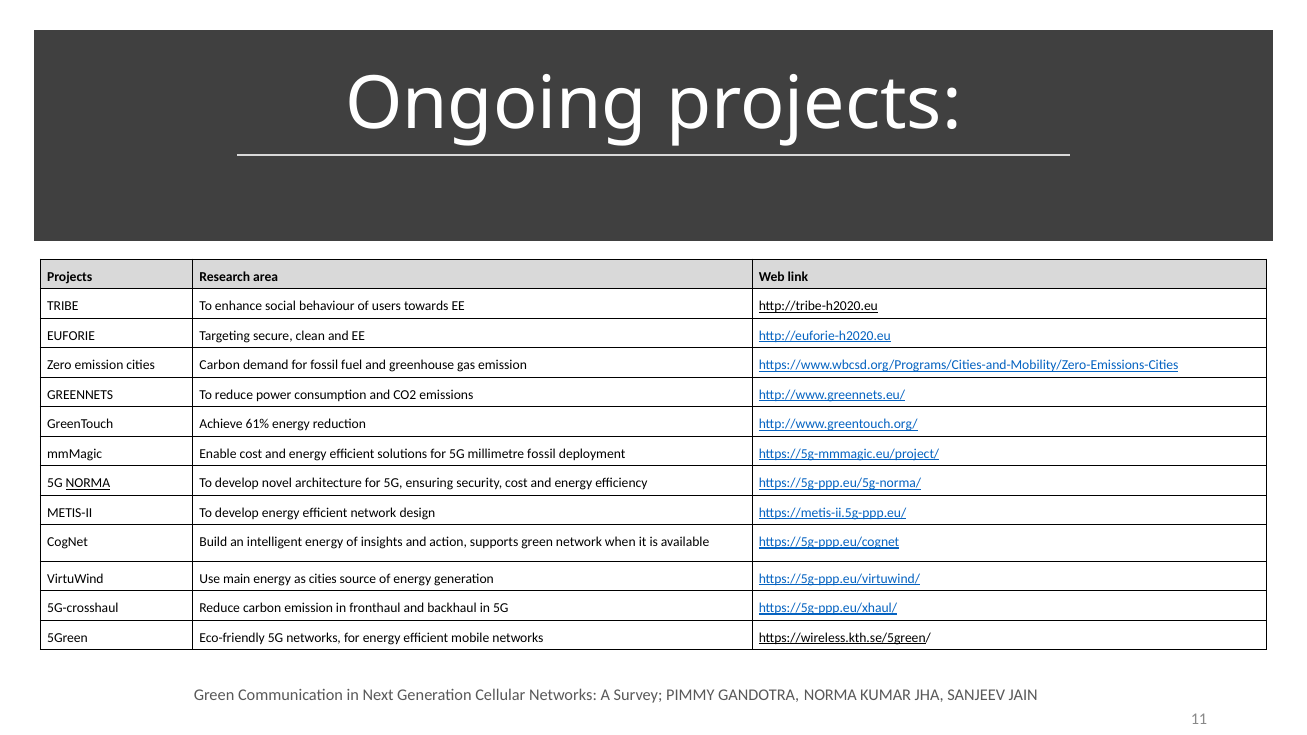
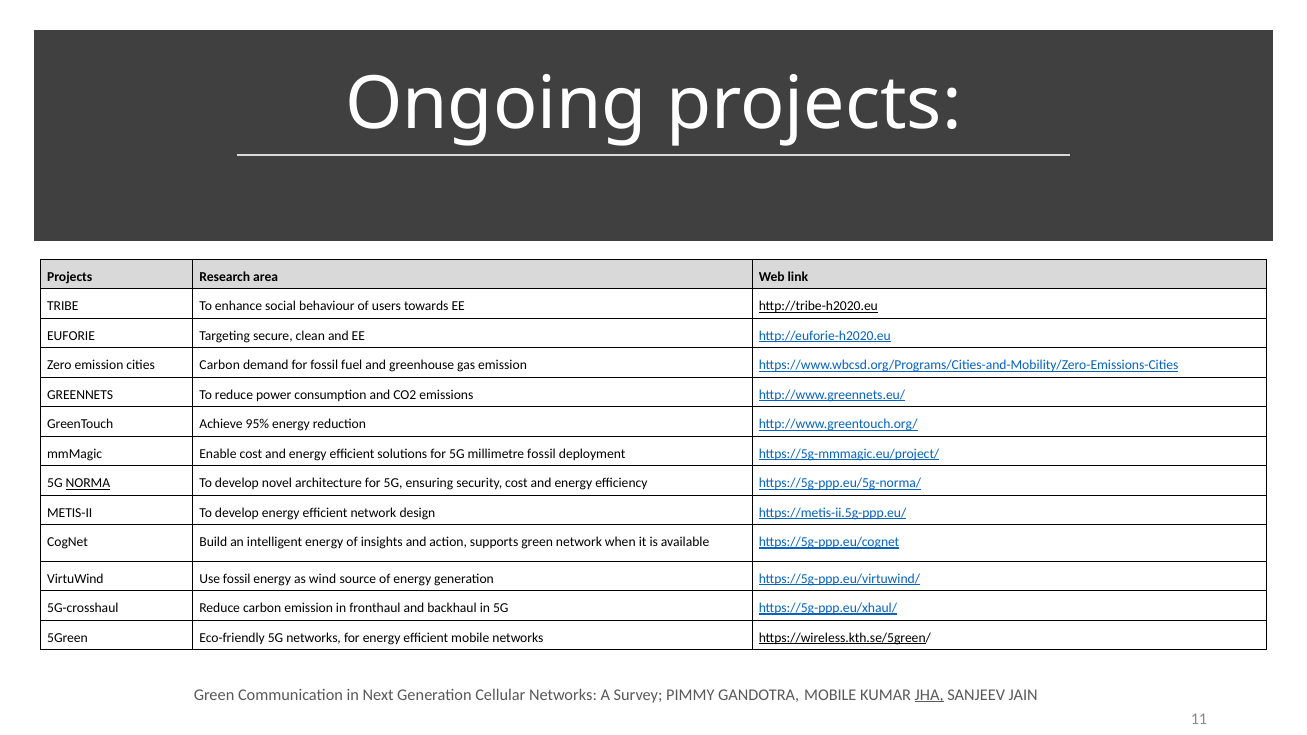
61%: 61% -> 95%
Use main: main -> fossil
as cities: cities -> wind
GANDOTRA NORMA: NORMA -> MOBILE
JHA underline: none -> present
